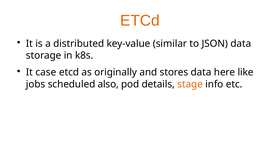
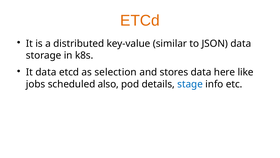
It case: case -> data
originally: originally -> selection
stage colour: orange -> blue
